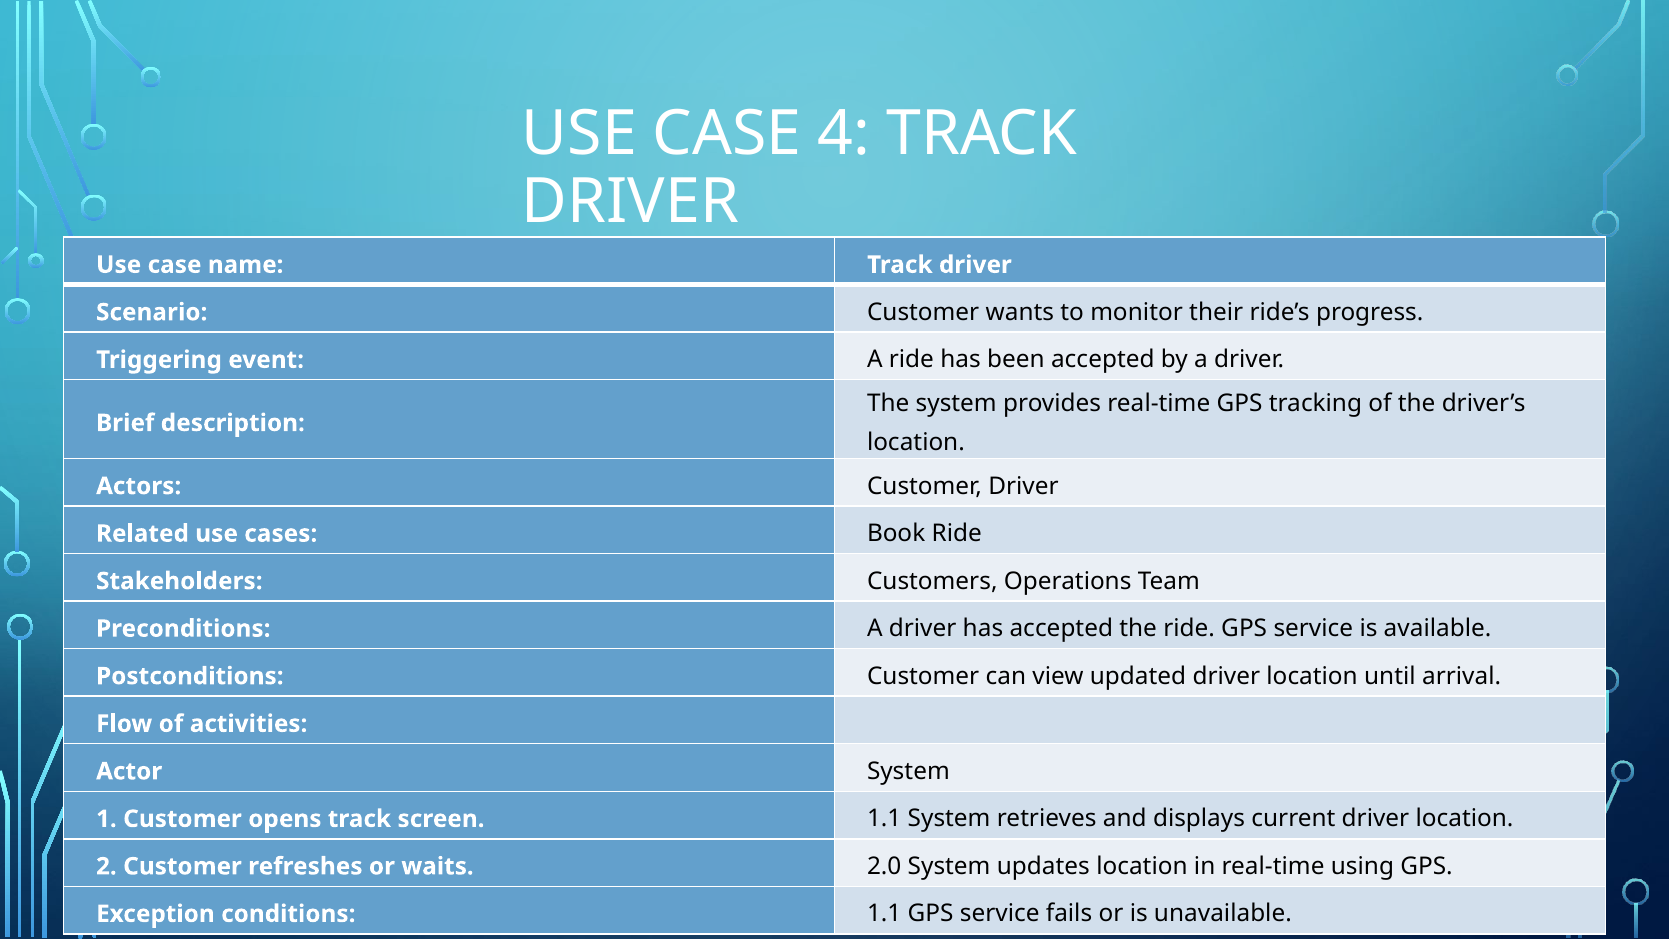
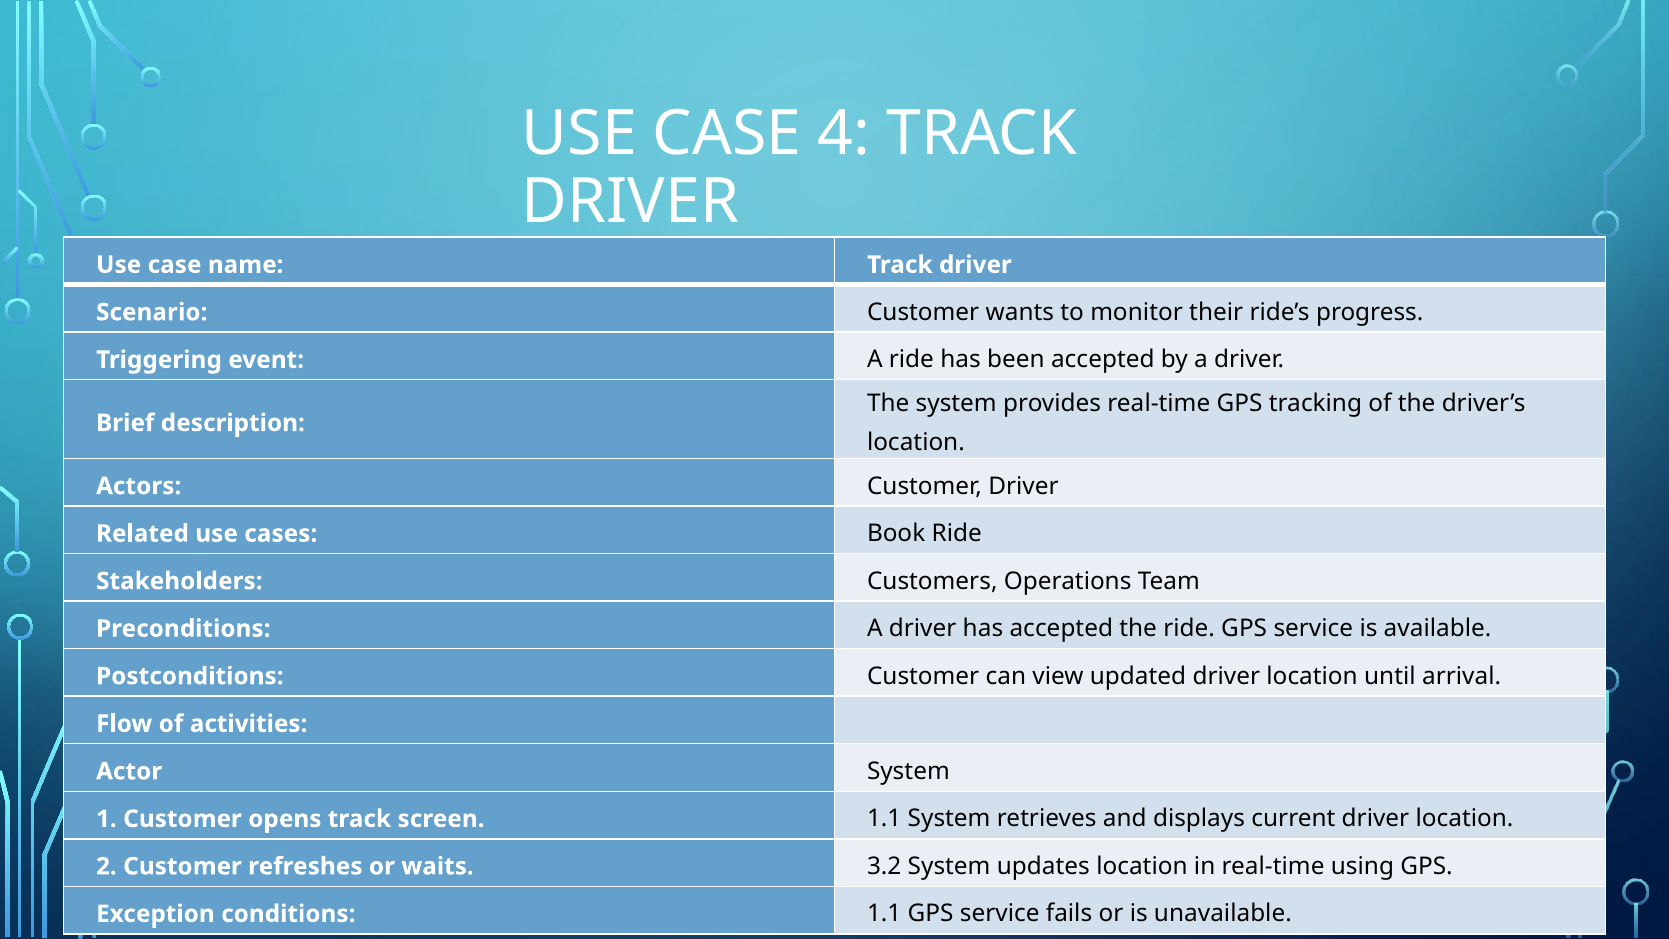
2.0: 2.0 -> 3.2
